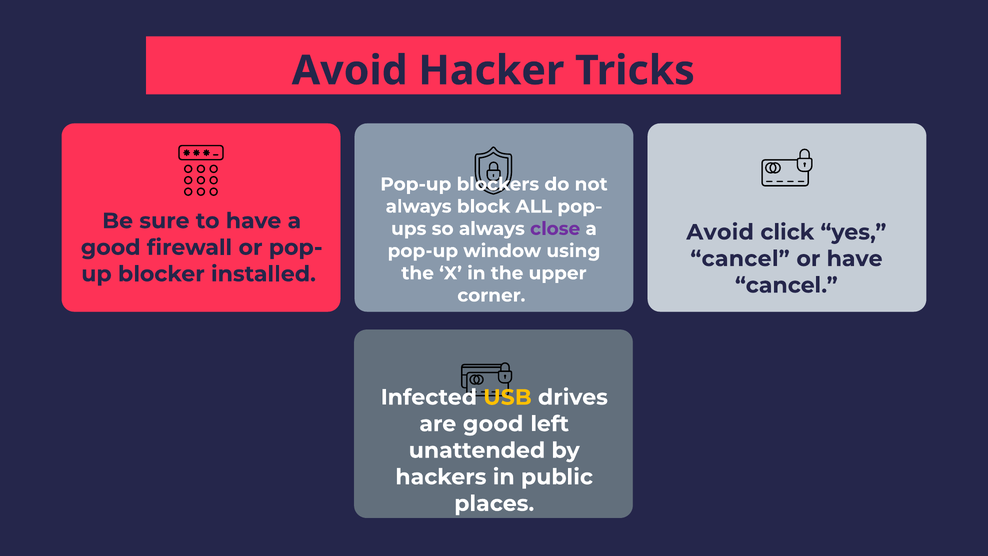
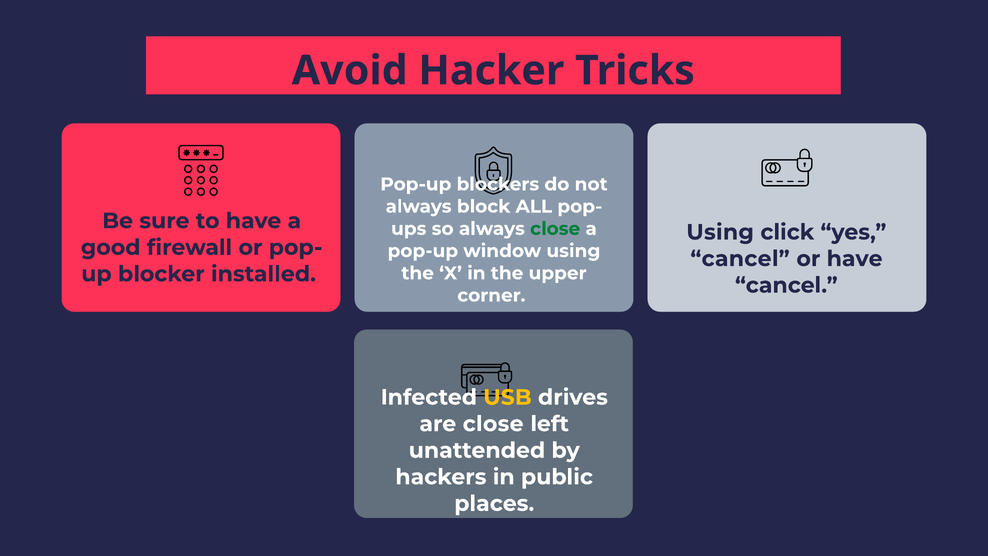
close at (555, 229) colour: purple -> green
Avoid at (720, 232): Avoid -> Using
are good: good -> close
